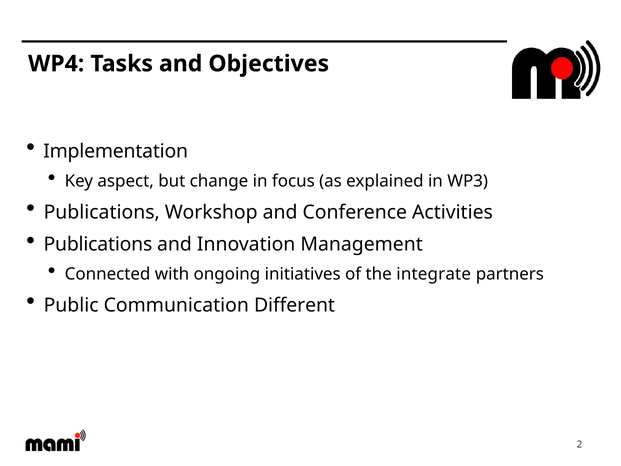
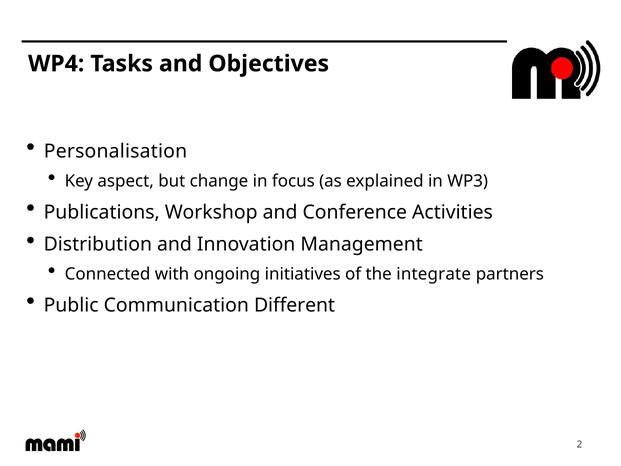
Implementation: Implementation -> Personalisation
Publications at (98, 244): Publications -> Distribution
